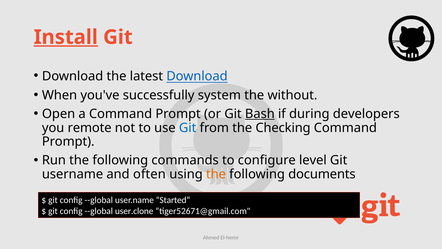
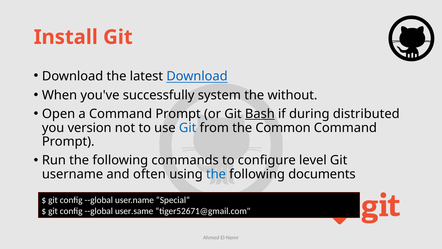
Install underline: present -> none
developers: developers -> distributed
remote: remote -> version
Checking: Checking -> Common
the at (216, 174) colour: orange -> blue
Started“: Started“ -> Special“
user.clone: user.clone -> user.same
